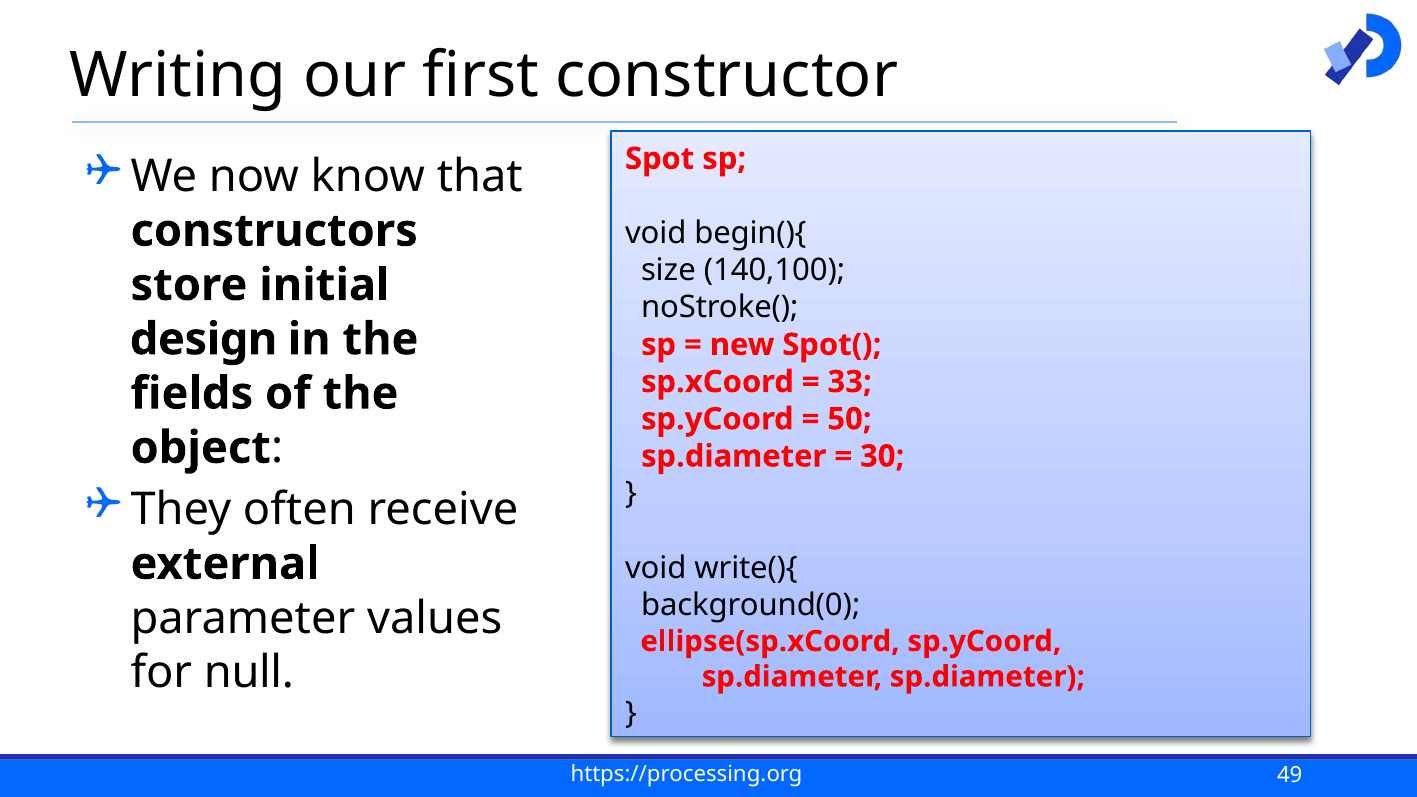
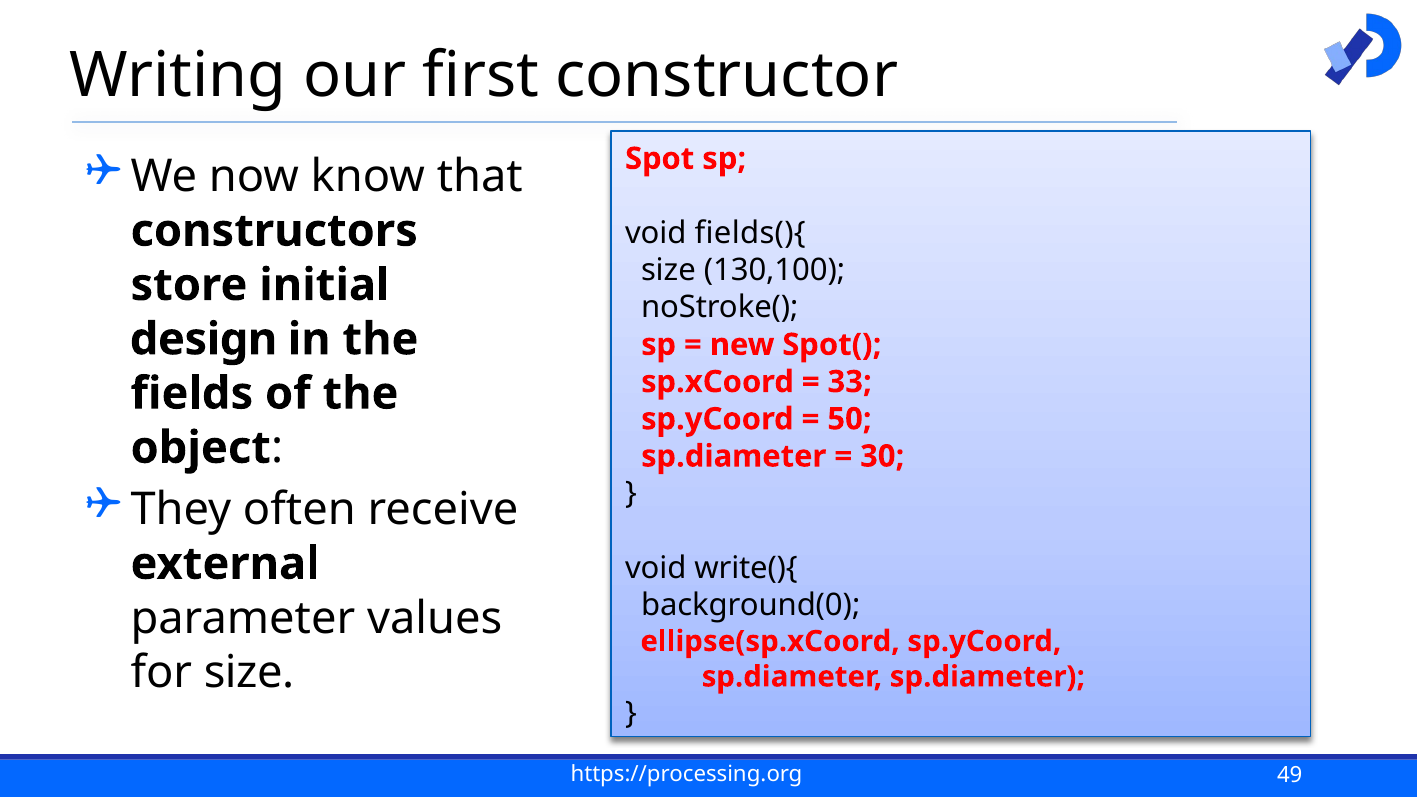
begin(){: begin(){ -> fields(){
140,100: 140,100 -> 130,100
for null: null -> size
